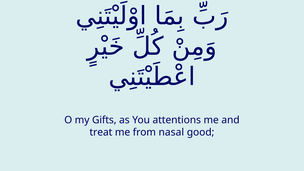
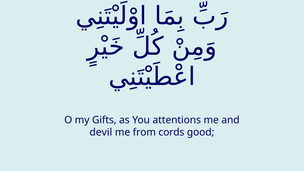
treat: treat -> devil
nasal: nasal -> cords
